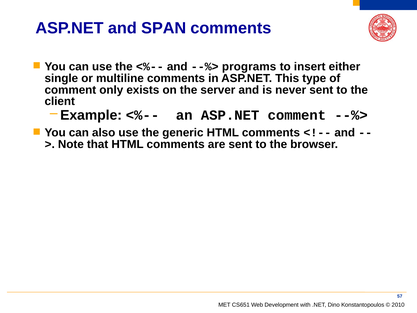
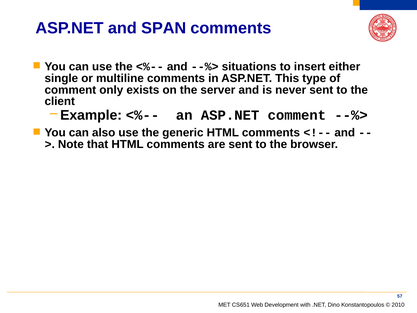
programs: programs -> situations
